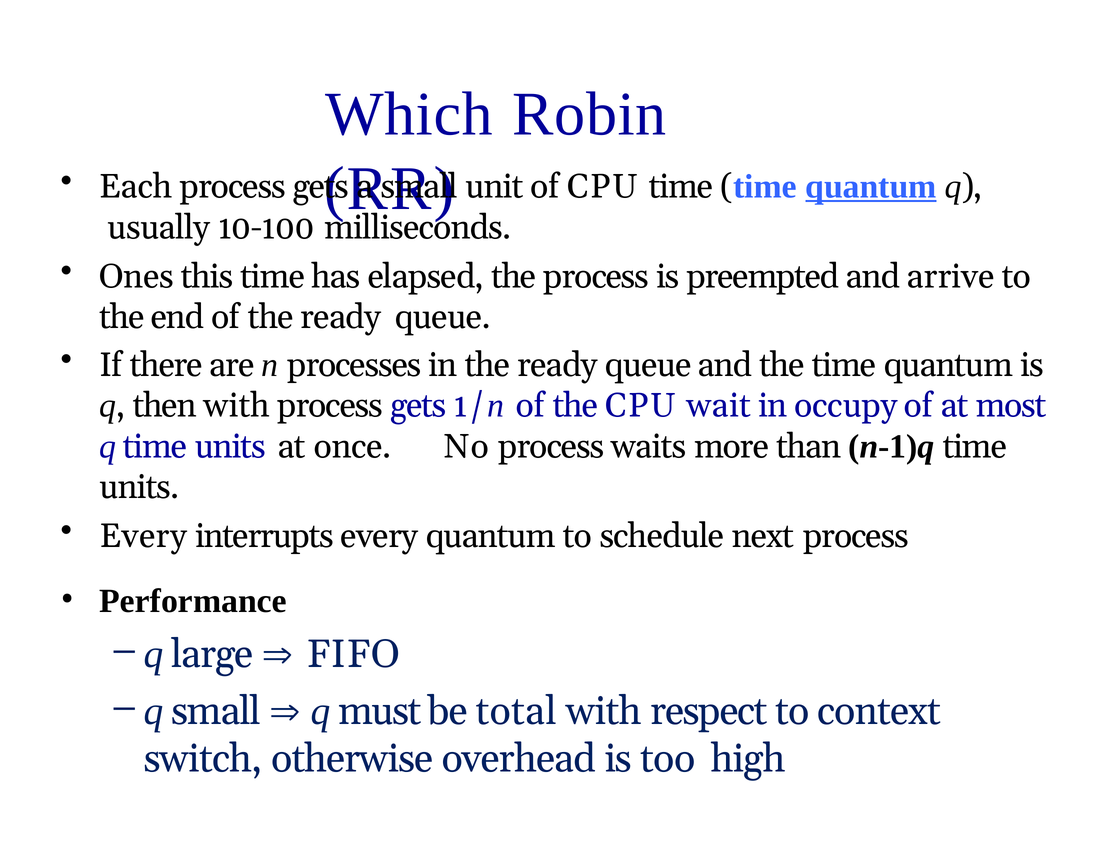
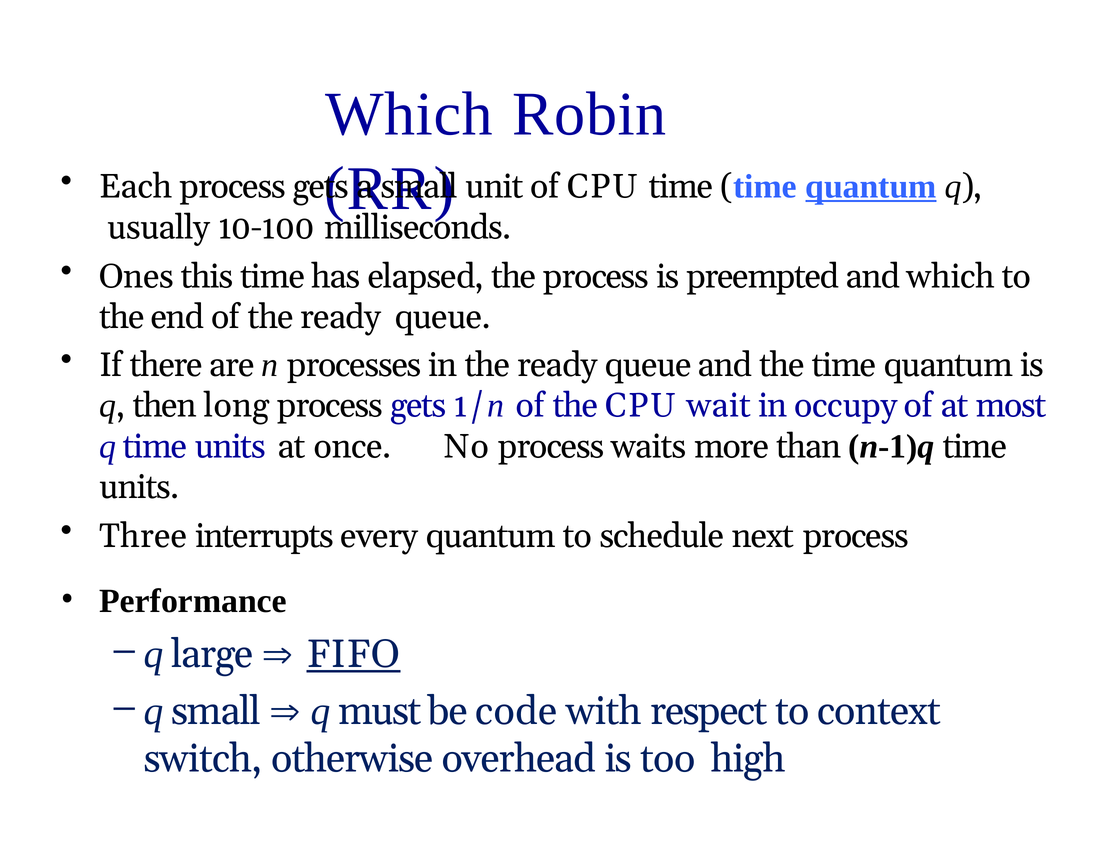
and arrive: arrive -> which
then with: with -> long
Every at (143, 536): Every -> Three
FIFO underline: none -> present
total: total -> code
